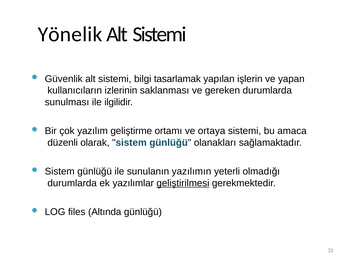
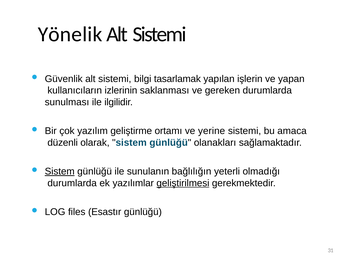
ortaya: ortaya -> yerine
Sistem at (60, 172) underline: none -> present
yazılımın: yazılımın -> bağlılığın
Altında: Altında -> Esastır
